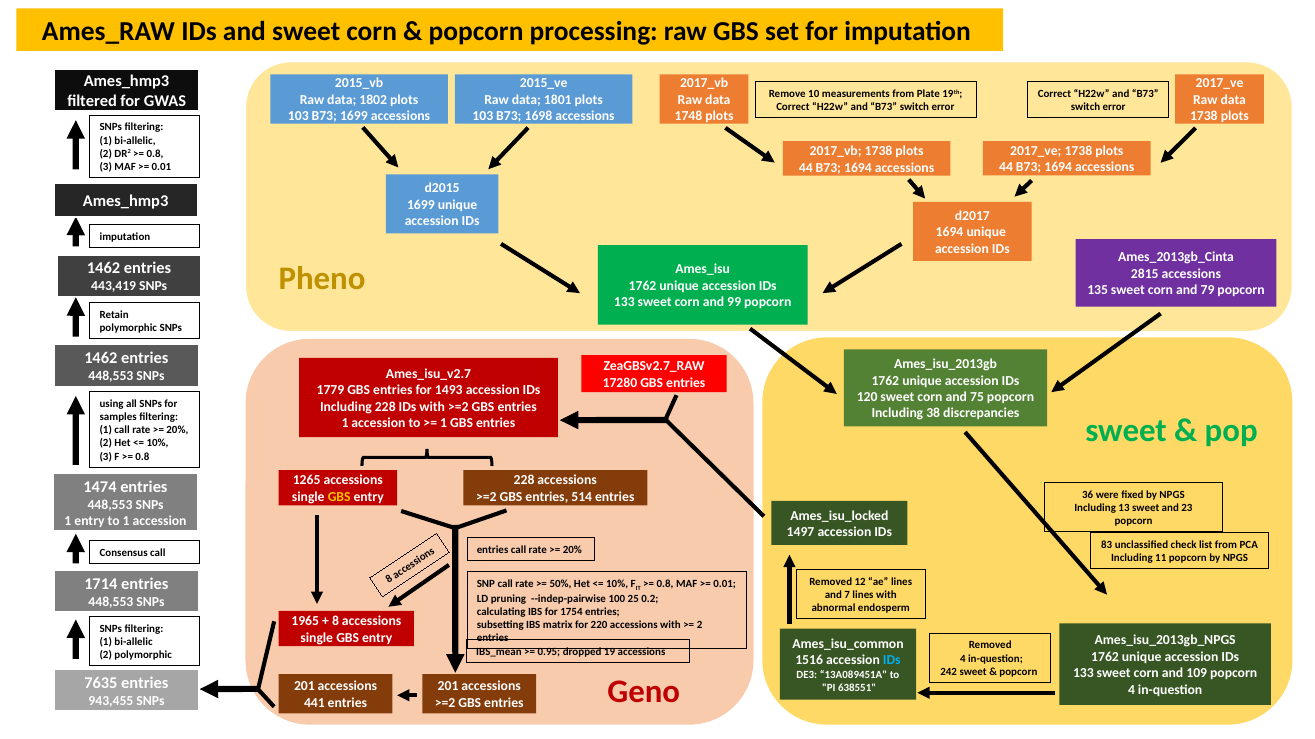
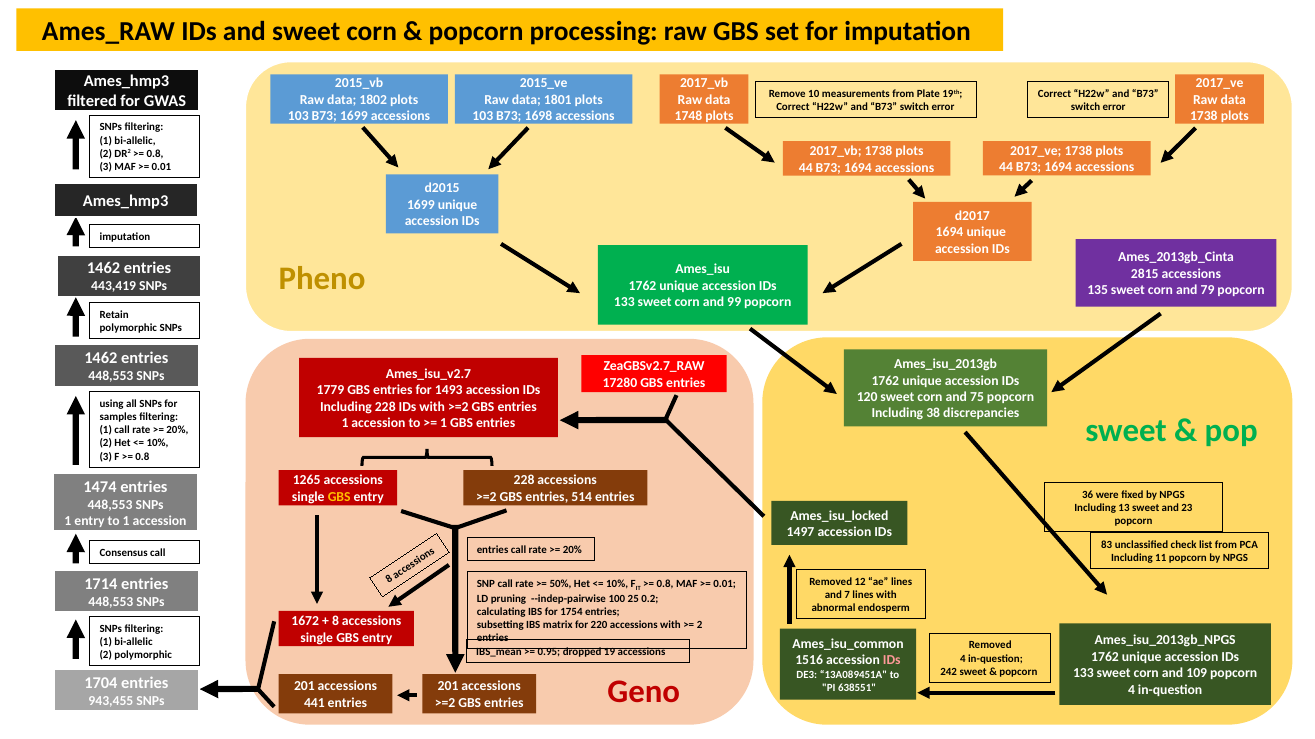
1965: 1965 -> 1672
IDs at (892, 661) colour: light blue -> pink
7635: 7635 -> 1704
